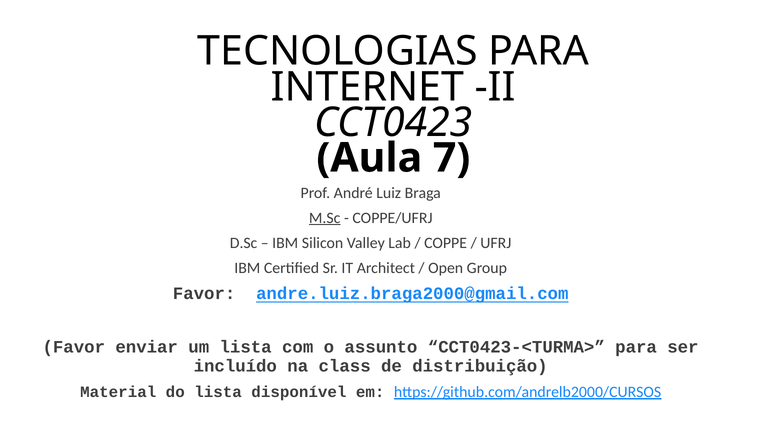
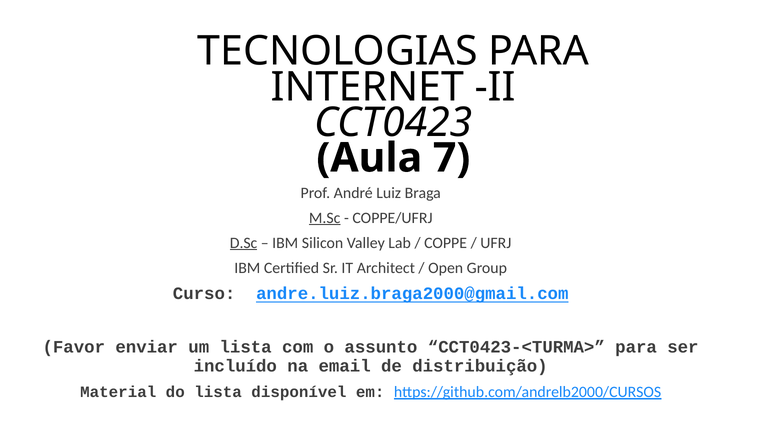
D.Sc underline: none -> present
Favor at (204, 294): Favor -> Curso
class: class -> email
